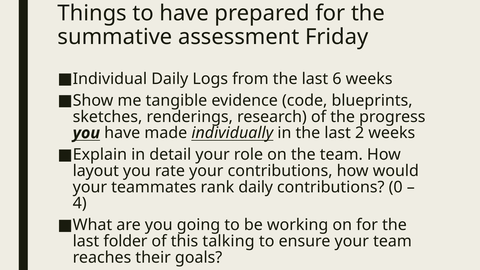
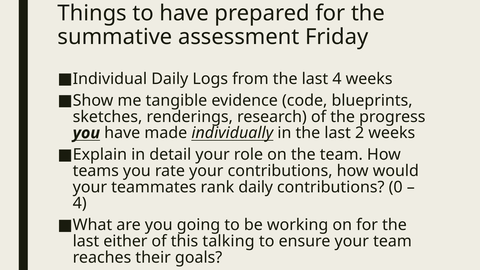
last 6: 6 -> 4
layout: layout -> teams
folder: folder -> either
